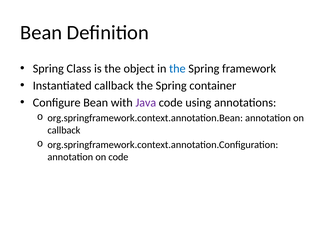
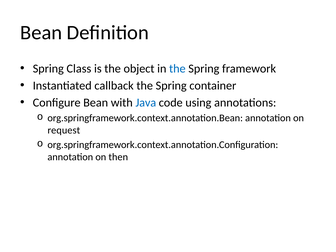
Java colour: purple -> blue
callback at (64, 130): callback -> request
on code: code -> then
